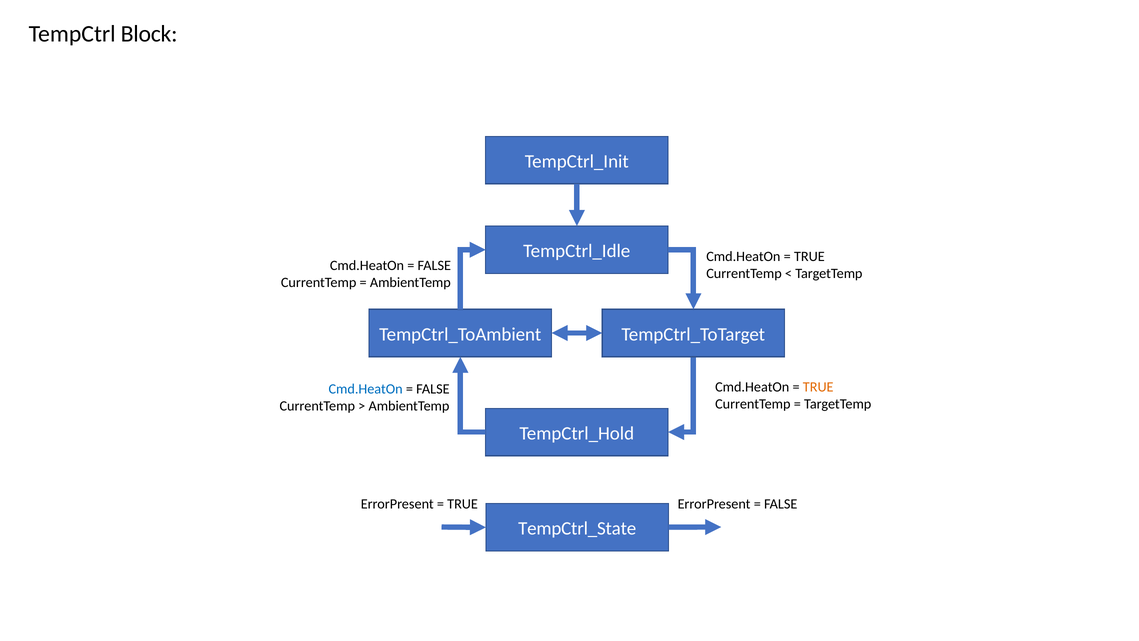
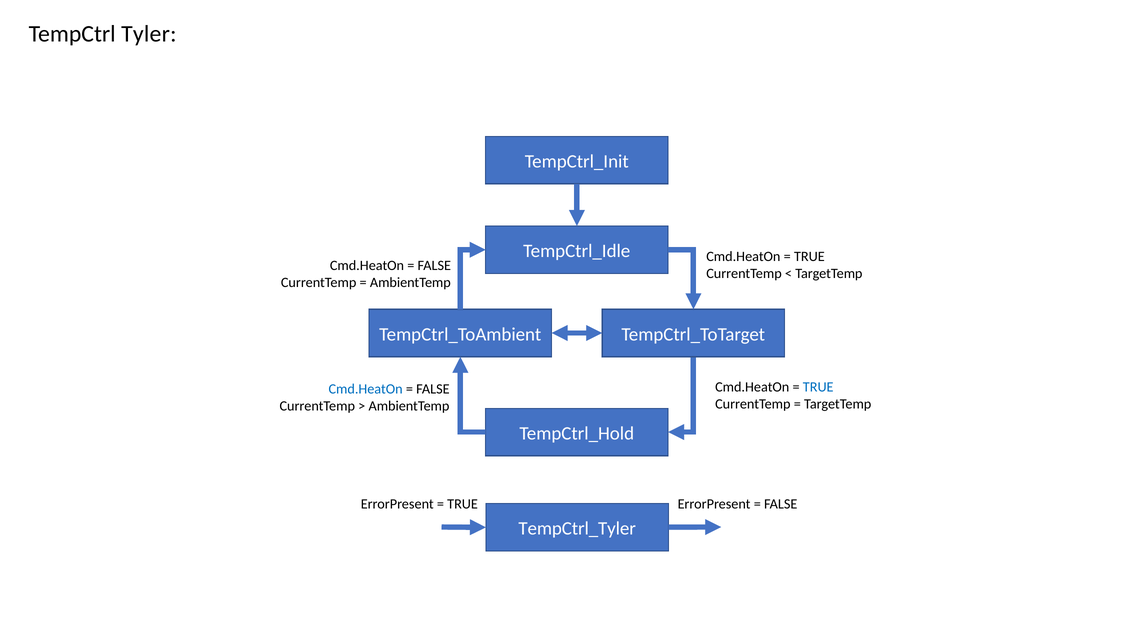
Block: Block -> Tyler
TRUE at (818, 387) colour: orange -> blue
TempCtrl_State: TempCtrl_State -> TempCtrl_Tyler
